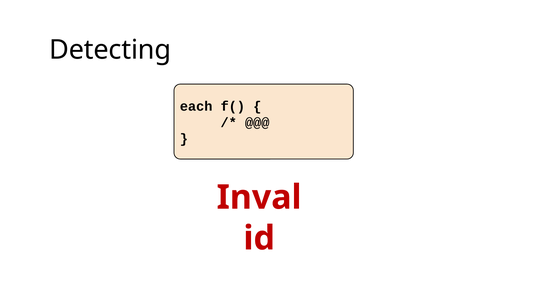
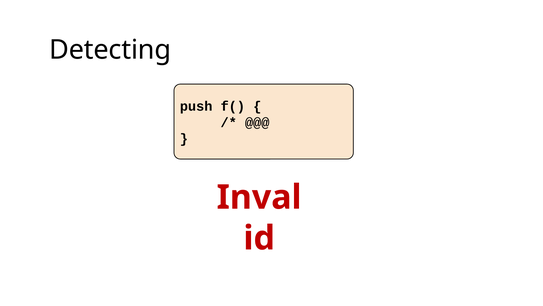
each: each -> push
